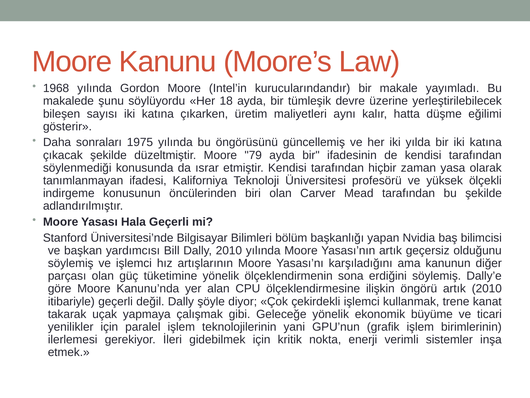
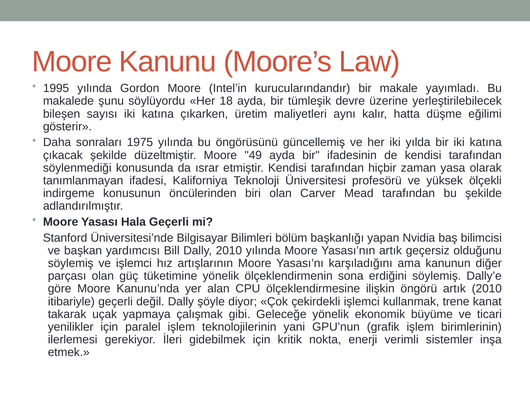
1968: 1968 -> 1995
79: 79 -> 49
